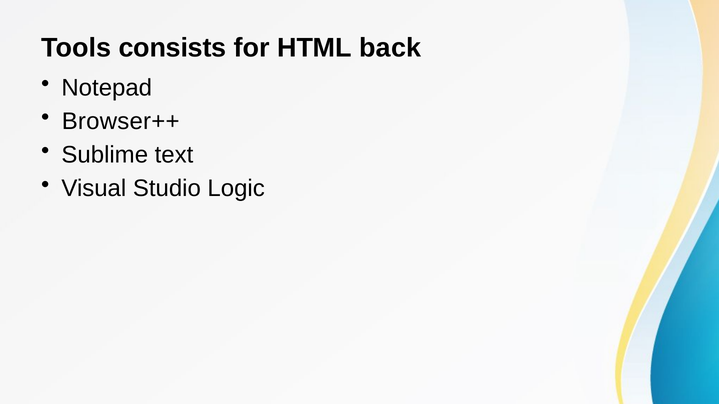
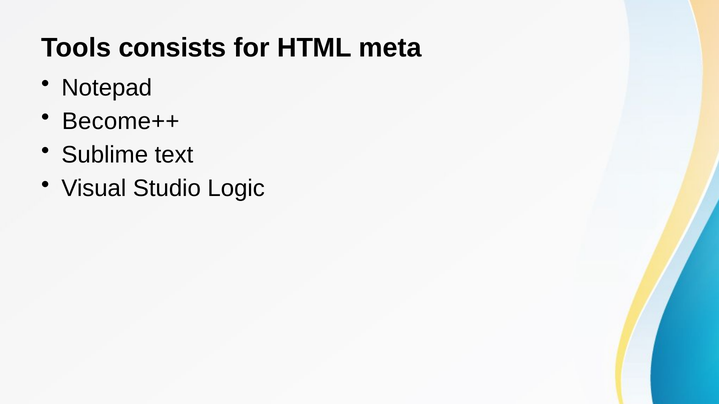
back: back -> meta
Browser++: Browser++ -> Become++
